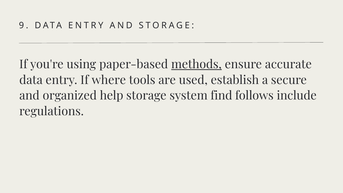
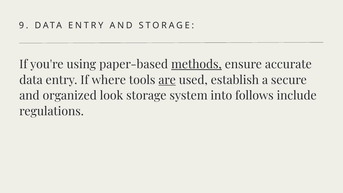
are underline: none -> present
help: help -> look
find: find -> into
